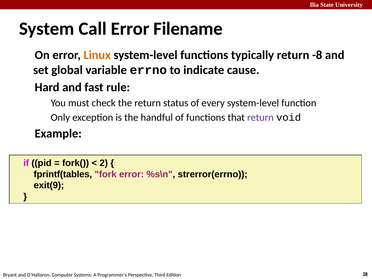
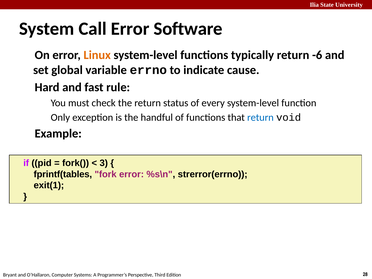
Filename: Filename -> Software
-8: -8 -> -6
return at (260, 117) colour: purple -> blue
2: 2 -> 3
exit(9: exit(9 -> exit(1
